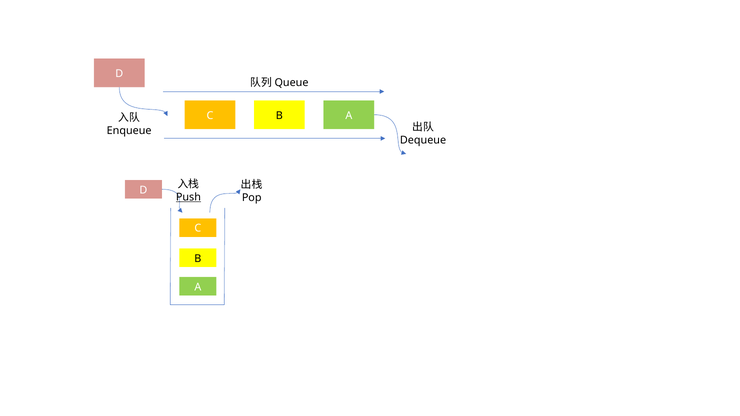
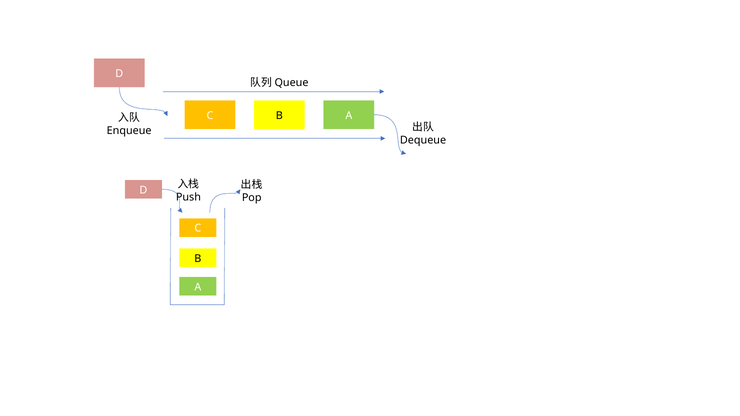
Push underline: present -> none
